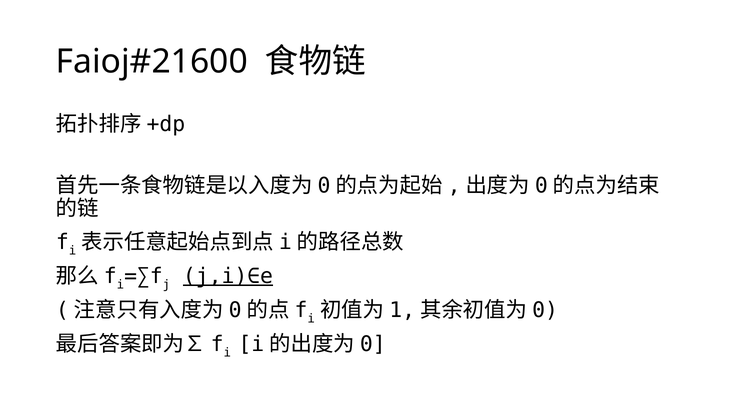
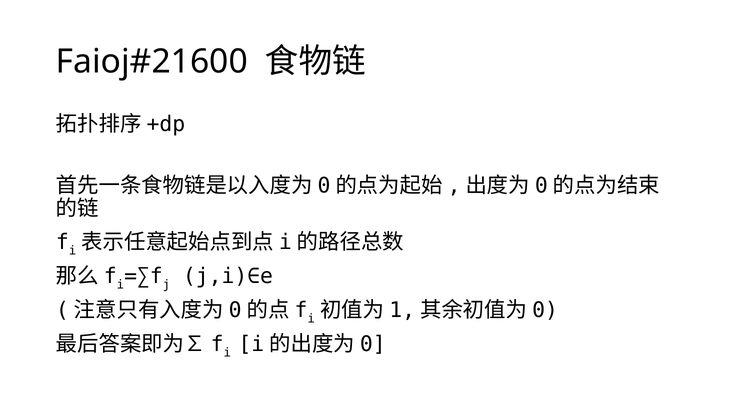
j,i)∈e underline: present -> none
